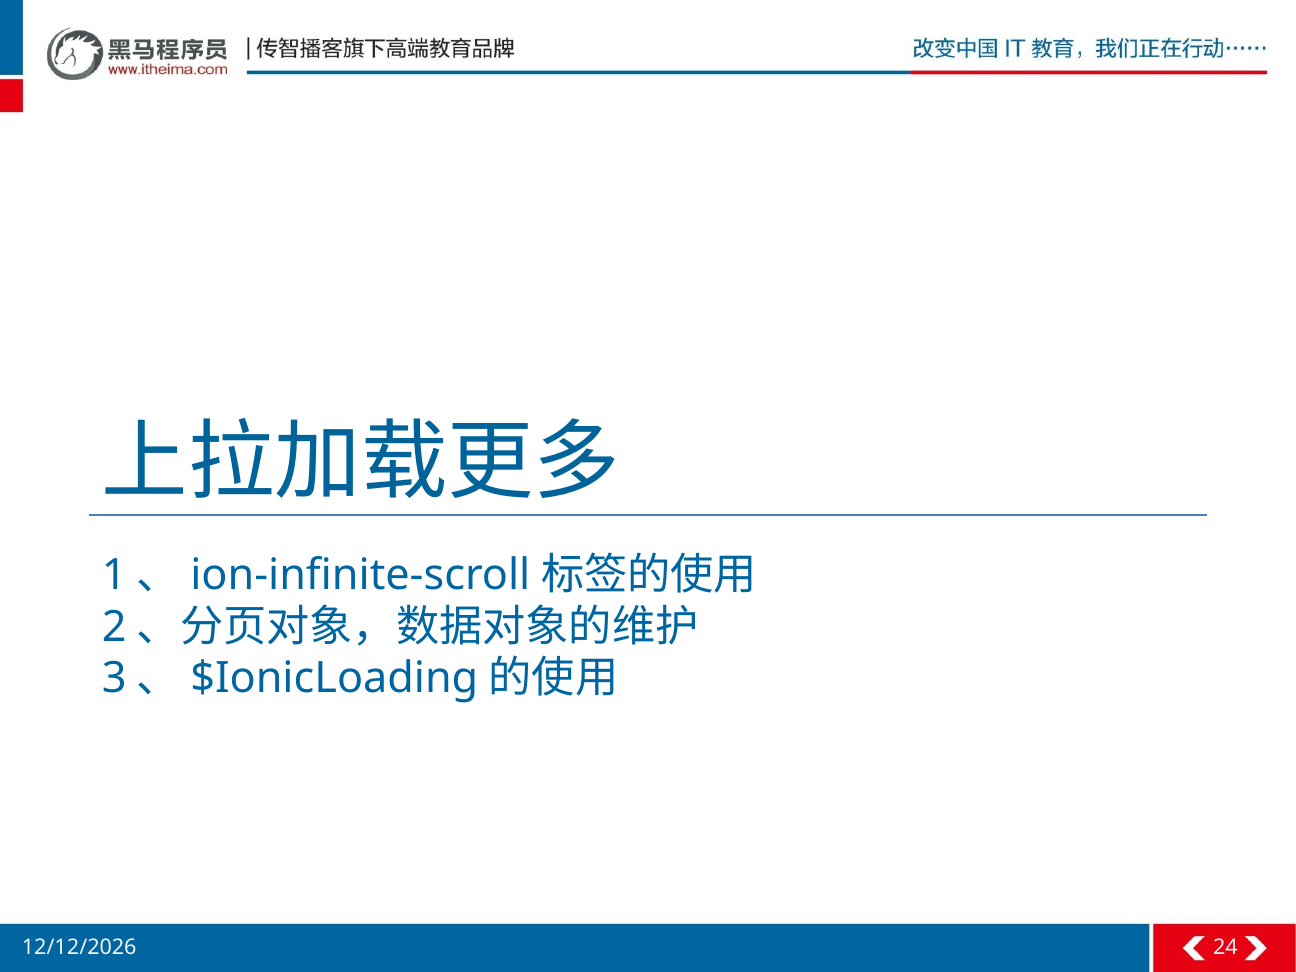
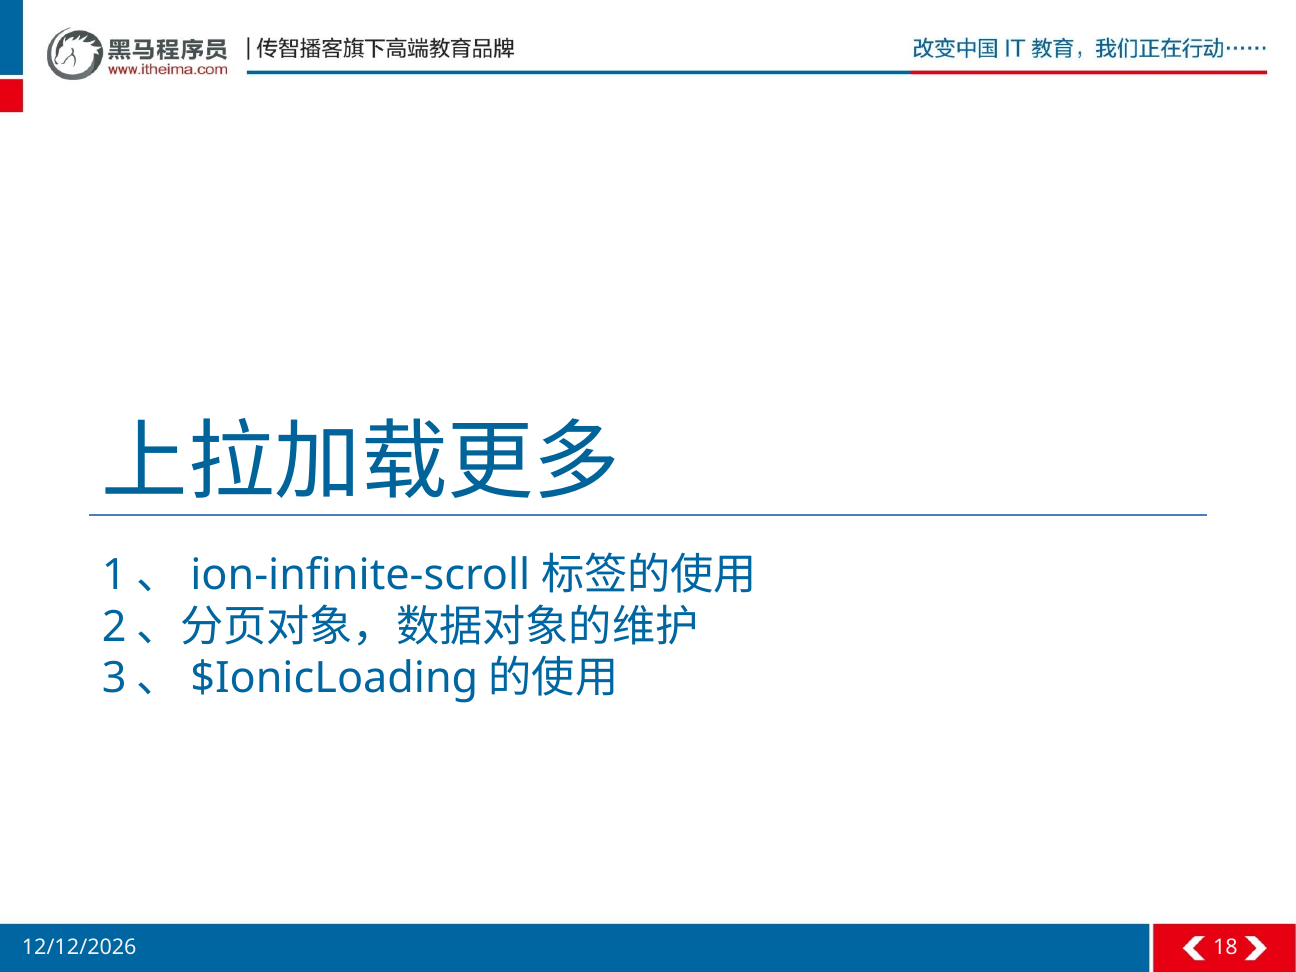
24: 24 -> 18
